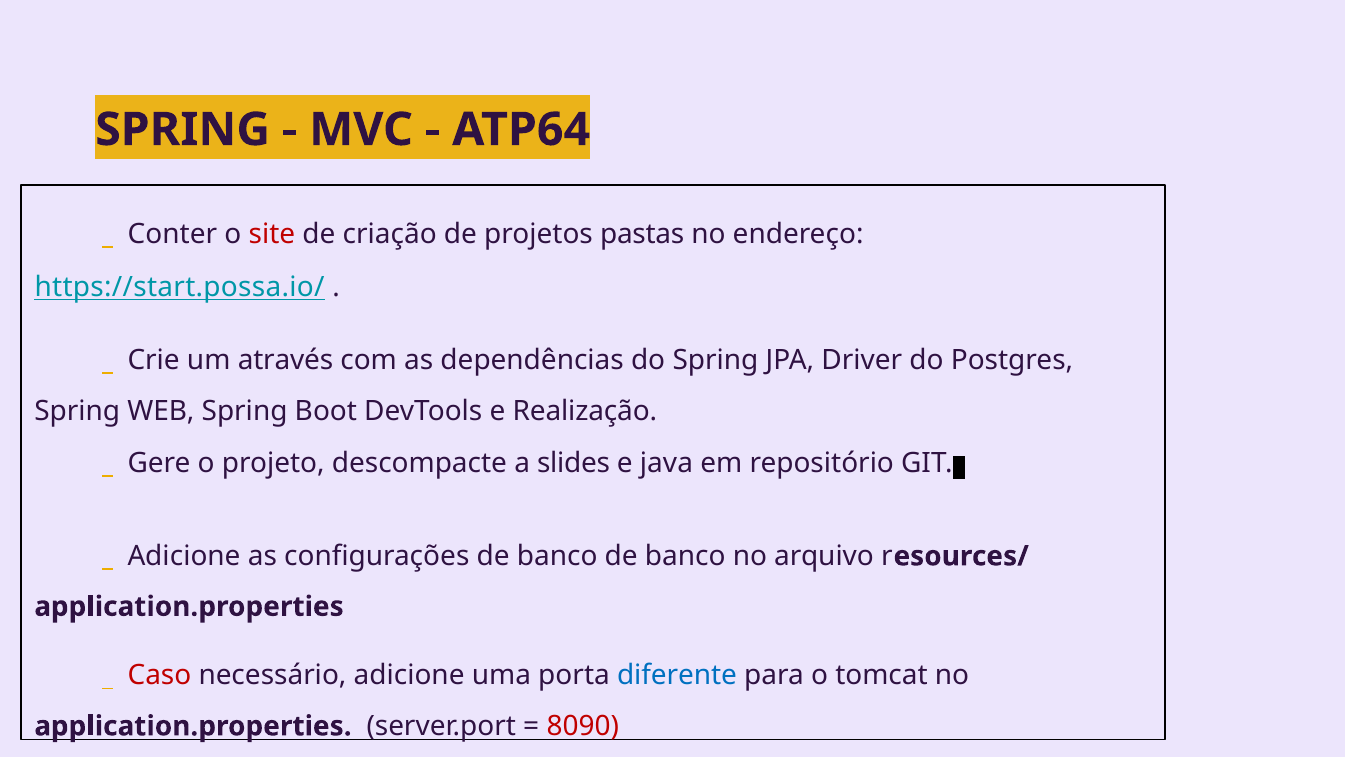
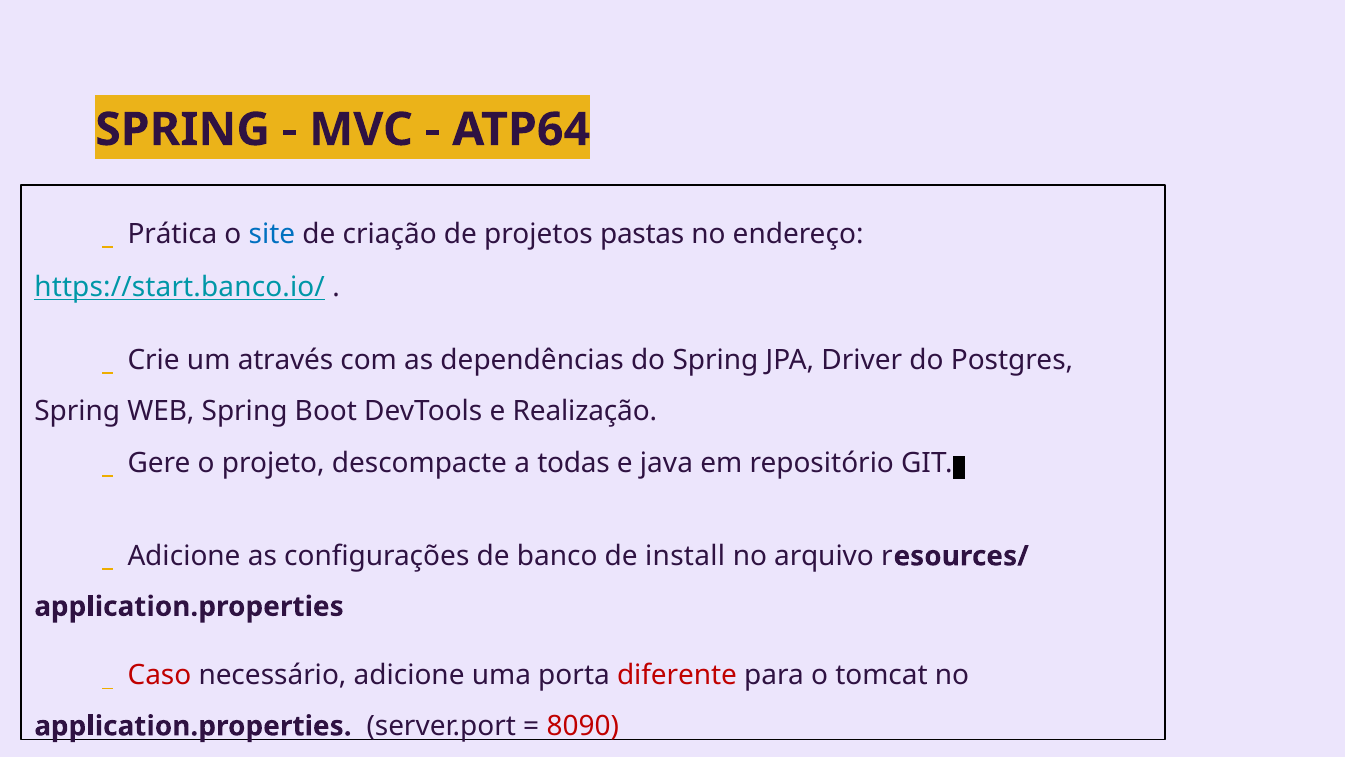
Conter: Conter -> Prática
site colour: red -> blue
https://start.possa.io/: https://start.possa.io/ -> https://start.banco.io/
slides: slides -> todas
banco de banco: banco -> install
diferente colour: blue -> red
